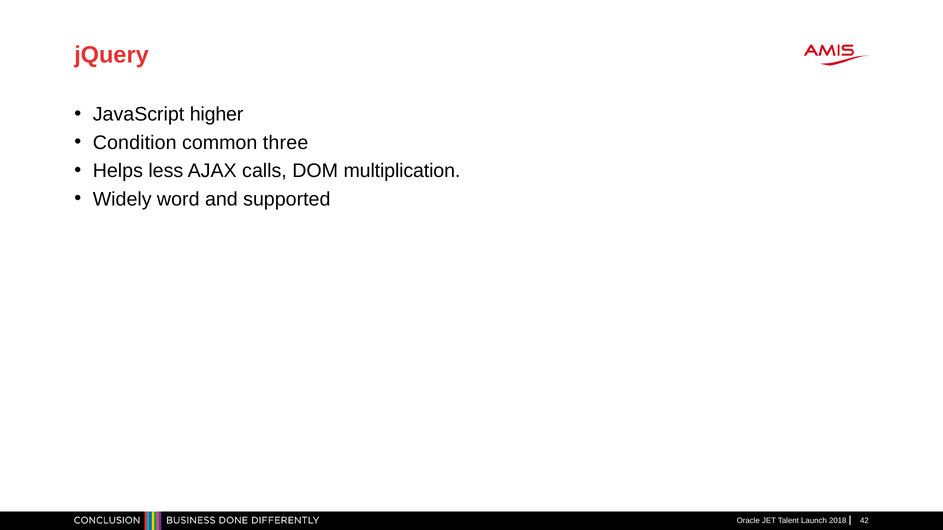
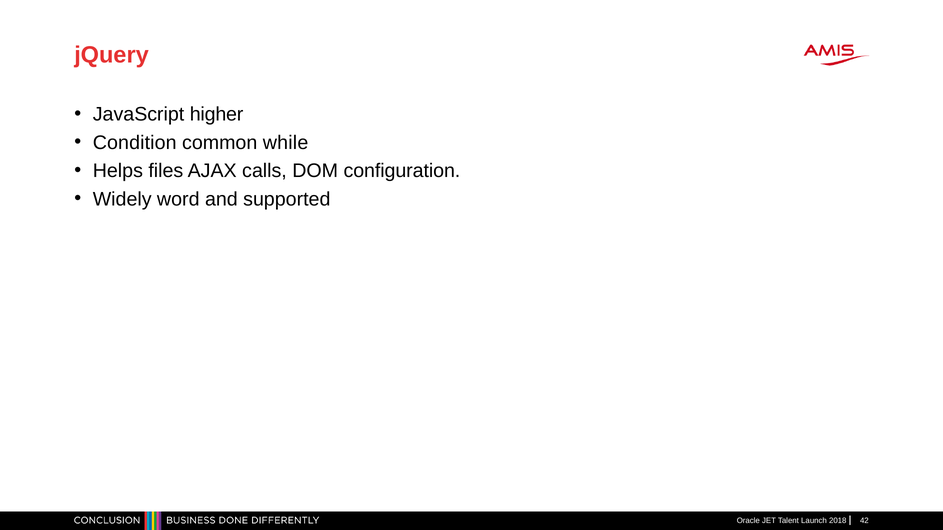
three: three -> while
less: less -> files
multiplication: multiplication -> configuration
